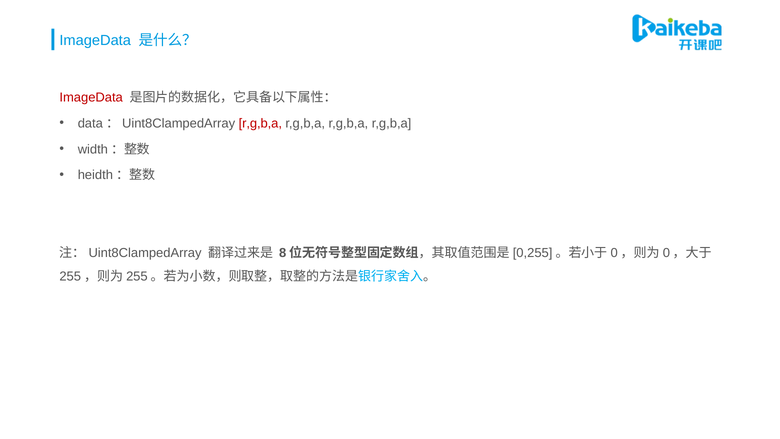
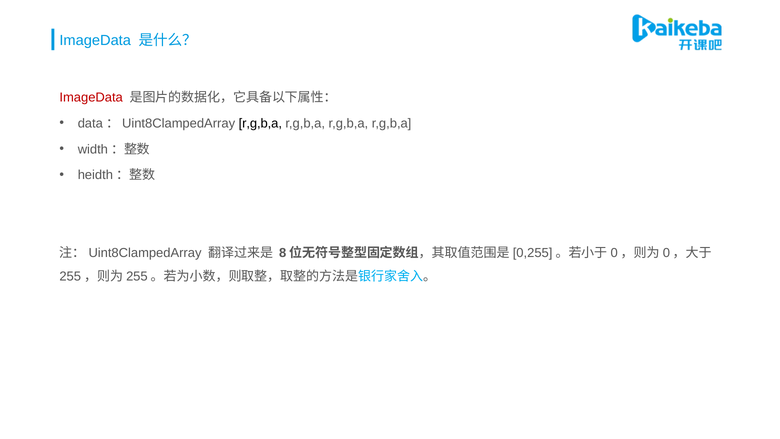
r,g,b,a at (260, 123) colour: red -> black
